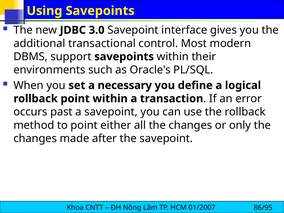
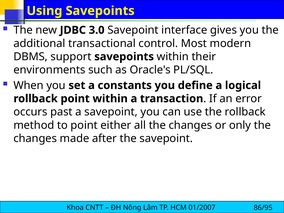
necessary: necessary -> constants
